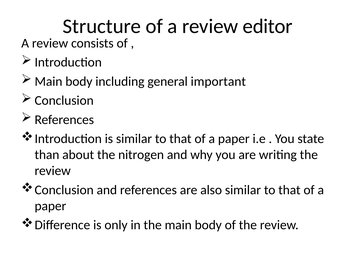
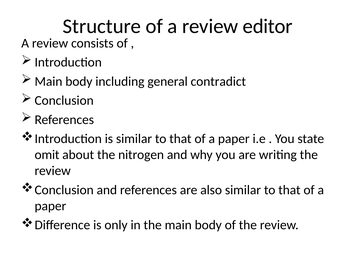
important: important -> contradict
than: than -> omit
